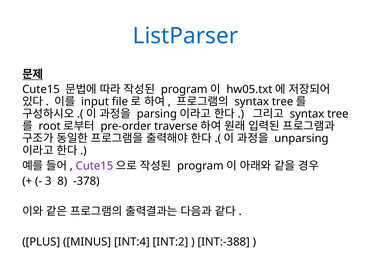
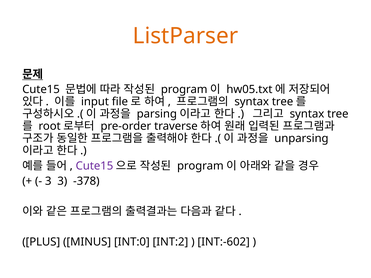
ListParser colour: blue -> orange
3 8: 8 -> 3
INT:4: INT:4 -> INT:0
INT:-388: INT:-388 -> INT:-602
